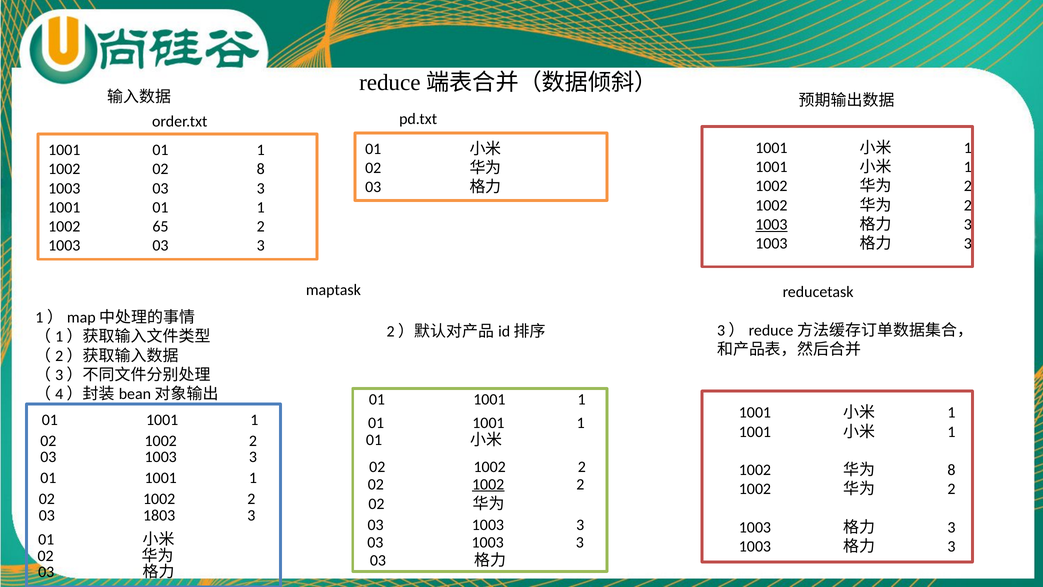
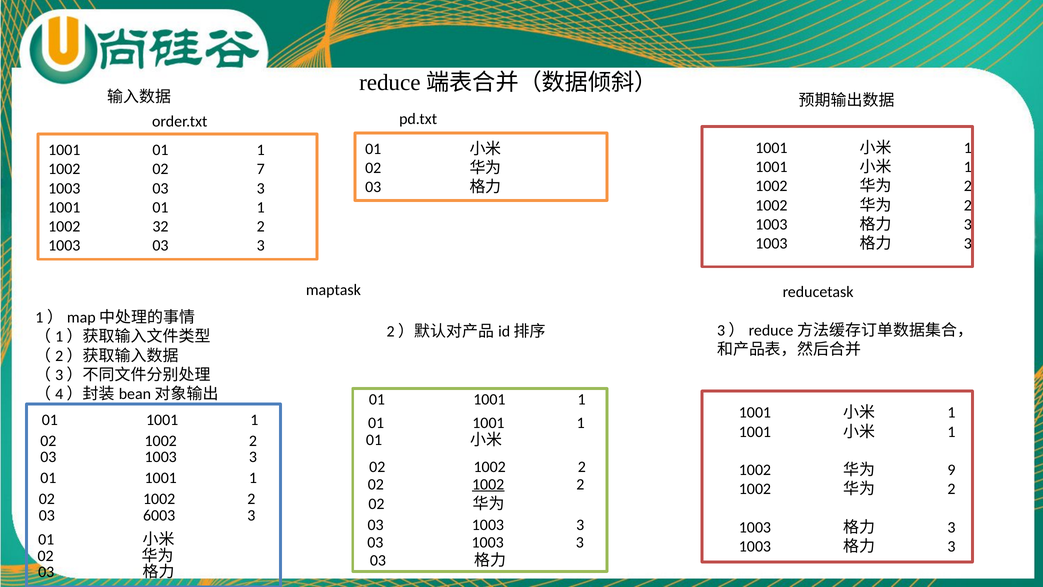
02 8: 8 -> 7
1003 at (771, 224) underline: present -> none
65: 65 -> 32
8 at (951, 470): 8 -> 9
1803: 1803 -> 6003
